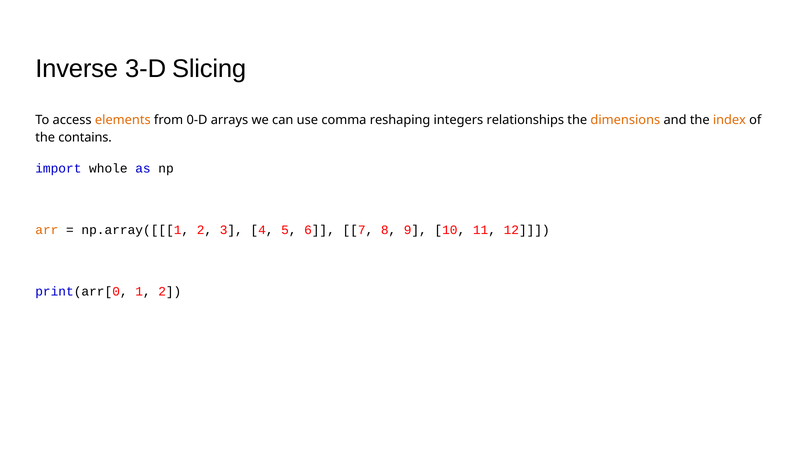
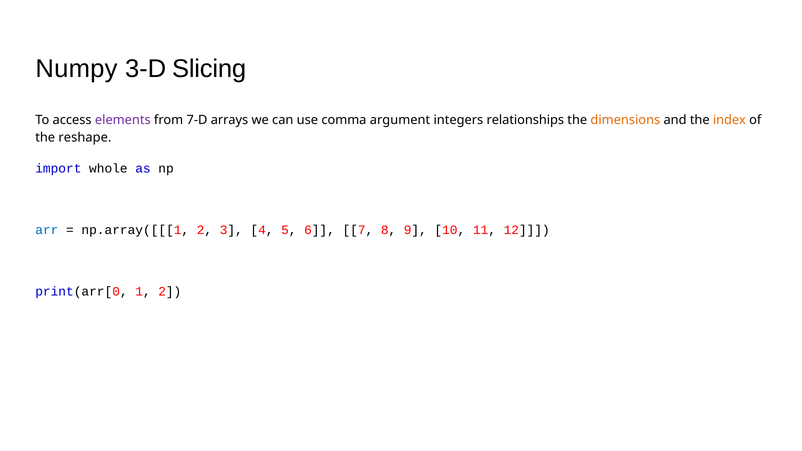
Inverse: Inverse -> Numpy
elements colour: orange -> purple
0-D: 0-D -> 7-D
reshaping: reshaping -> argument
contains: contains -> reshape
arr colour: orange -> blue
